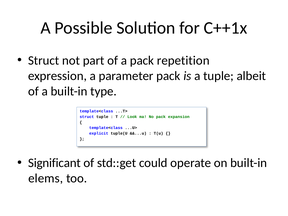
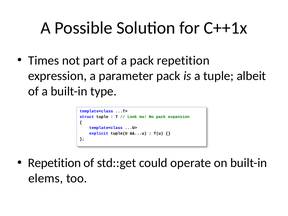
Struct at (44, 60): Struct -> Times
Significant at (54, 163): Significant -> Repetition
